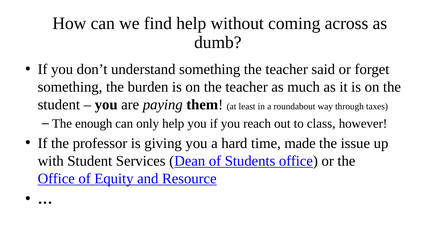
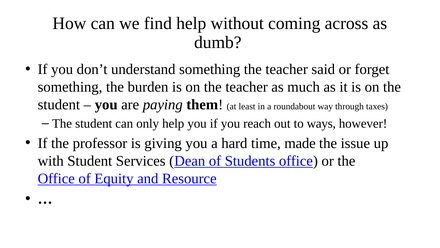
enough at (94, 123): enough -> student
class: class -> ways
